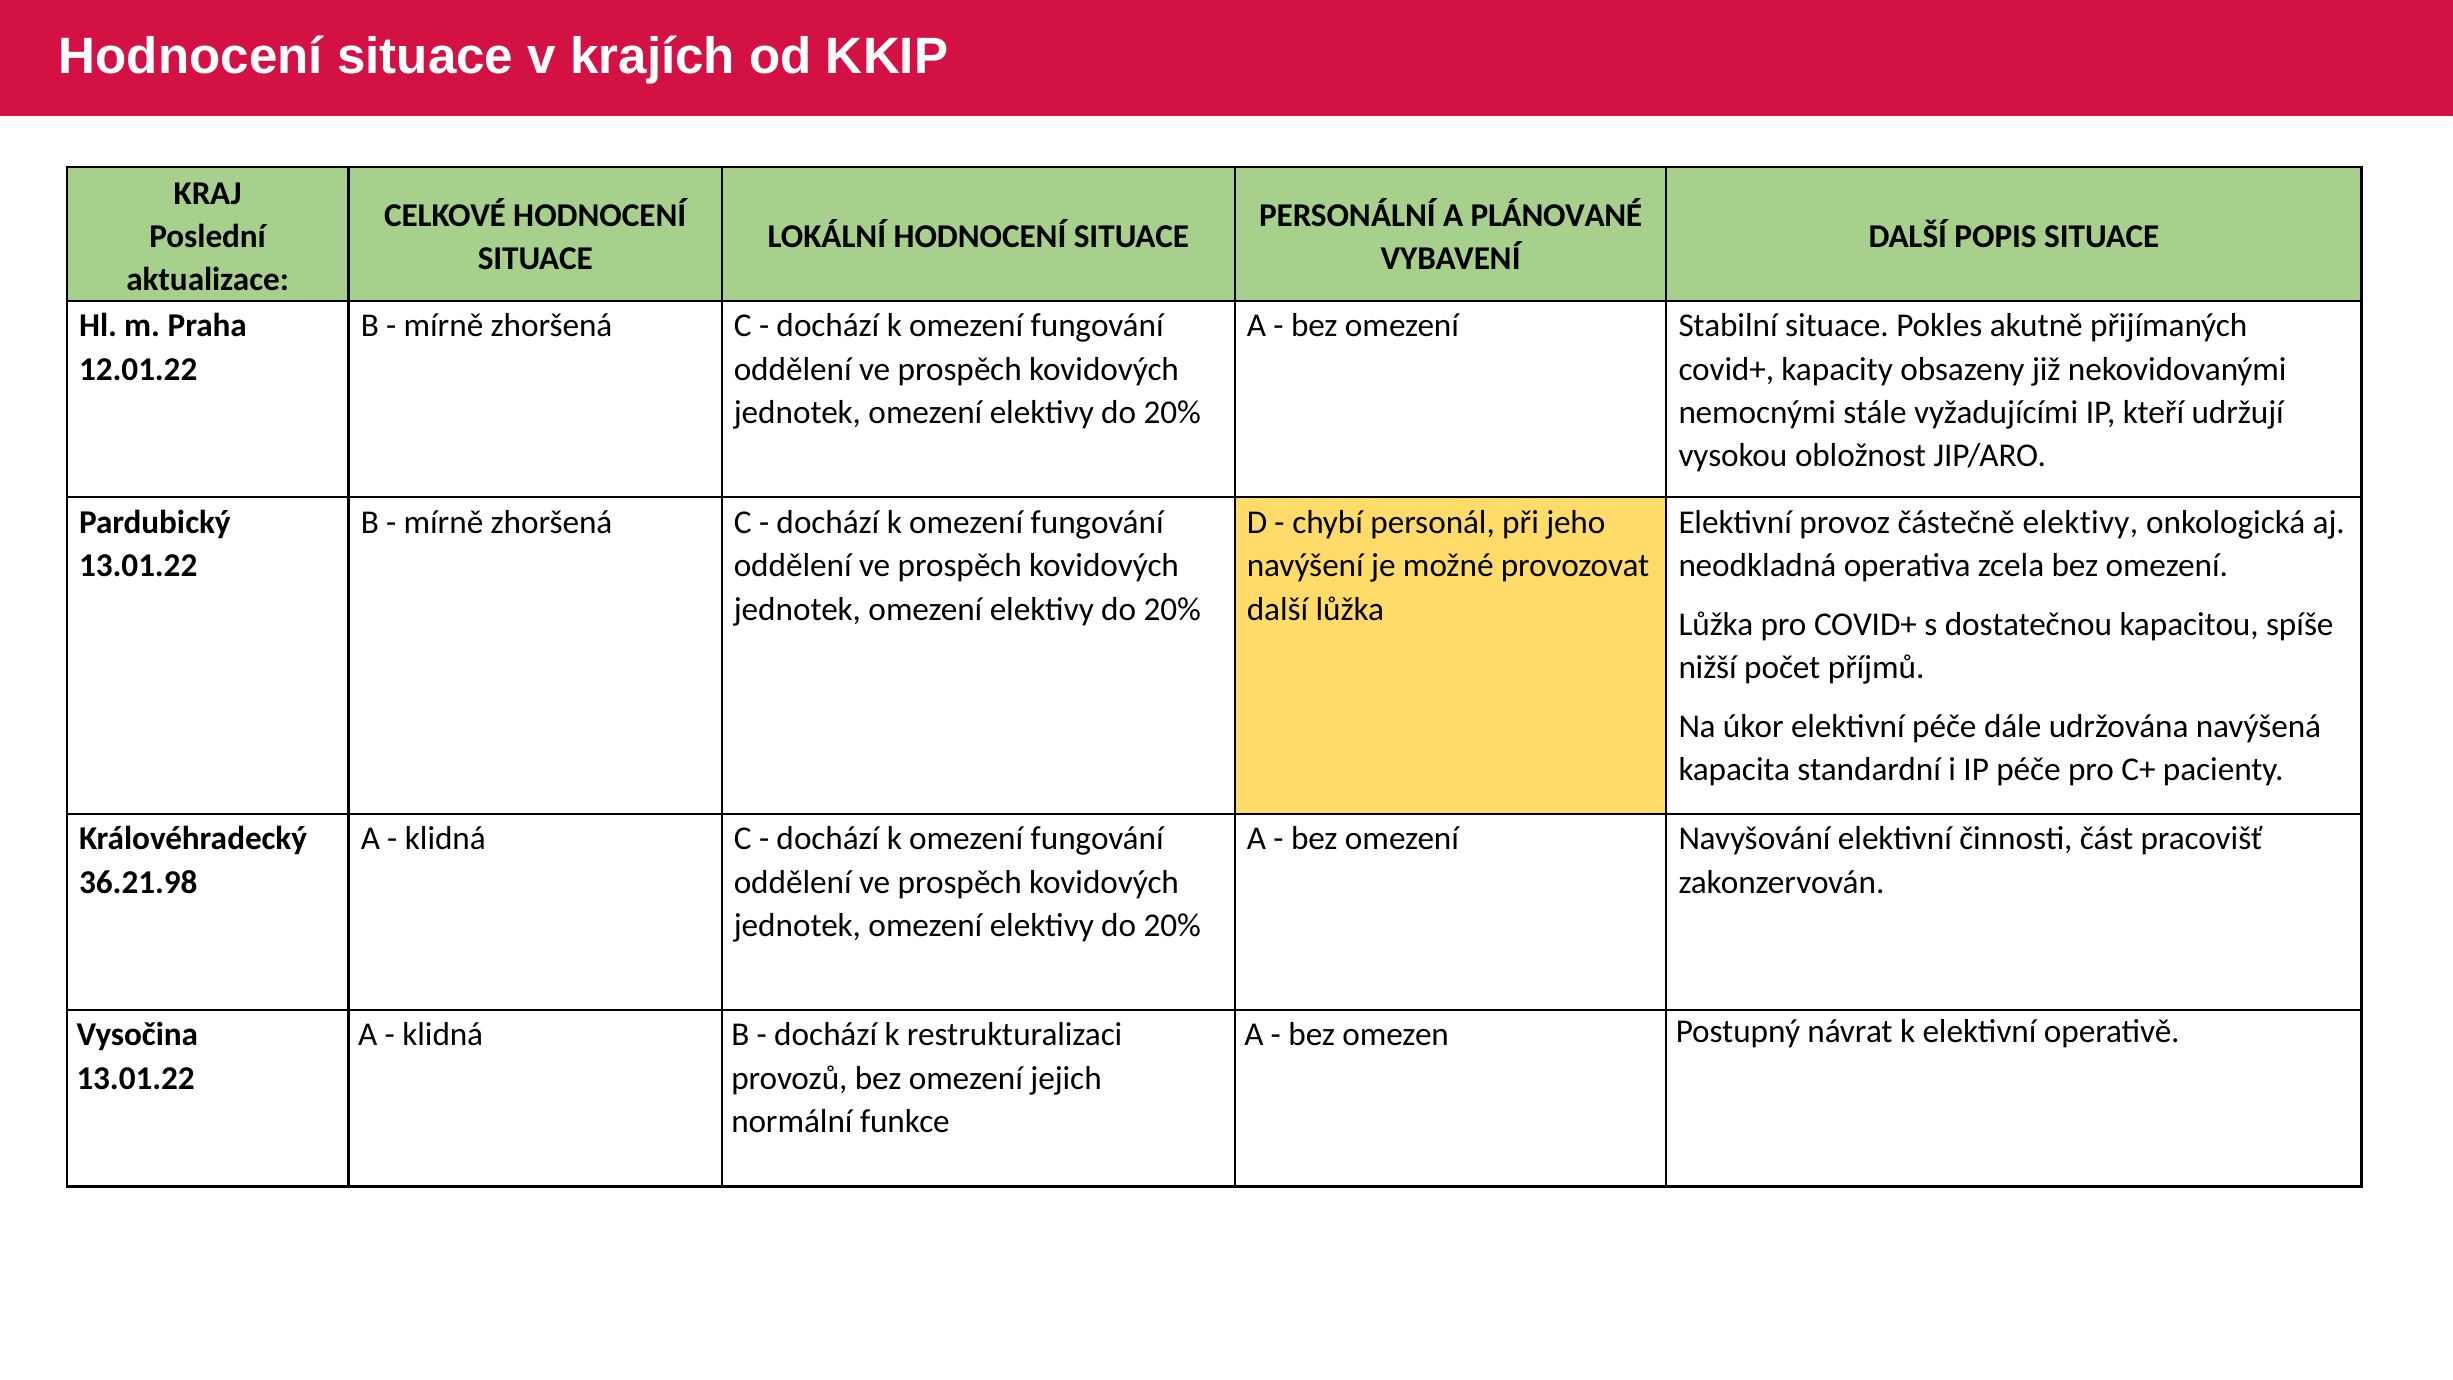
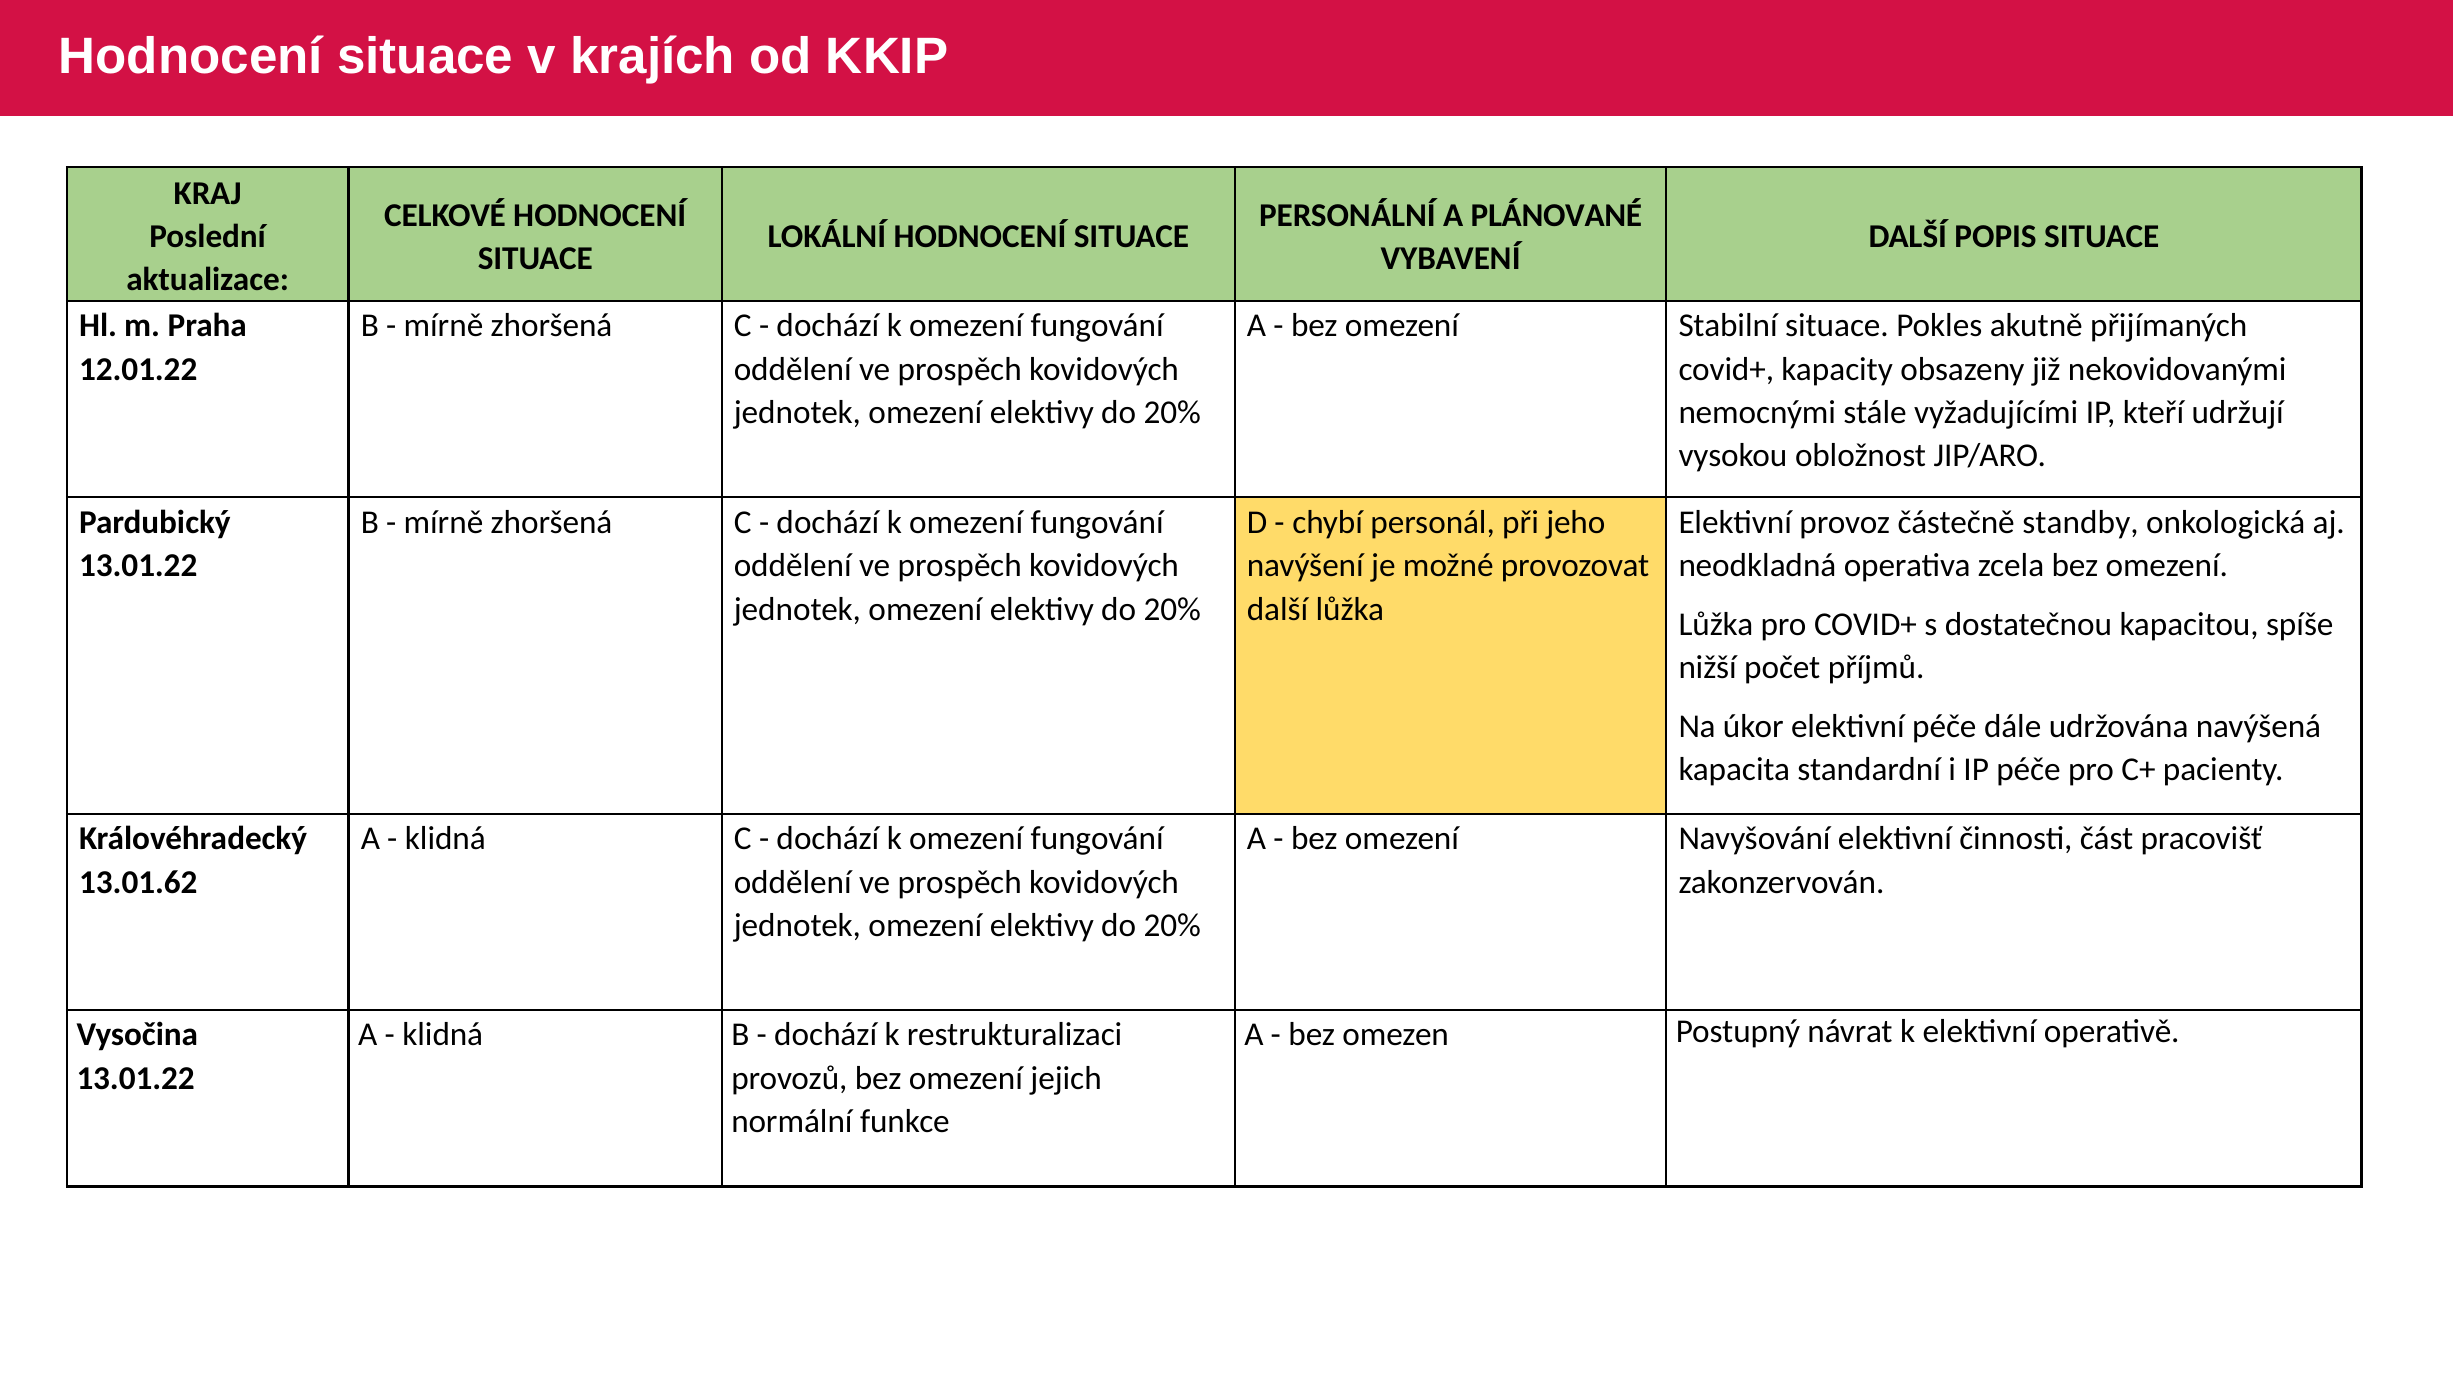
částečně elektivy: elektivy -> standby
36.21.98: 36.21.98 -> 13.01.62
